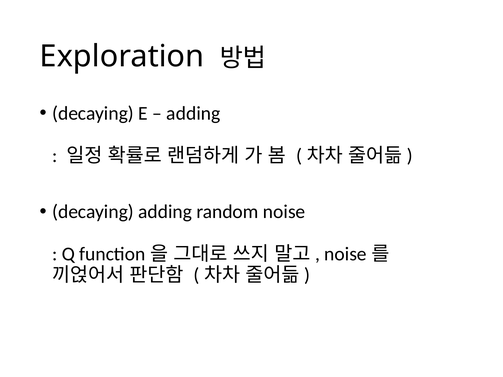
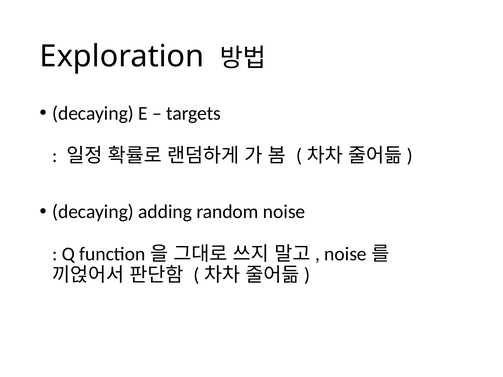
adding at (193, 113): adding -> targets
